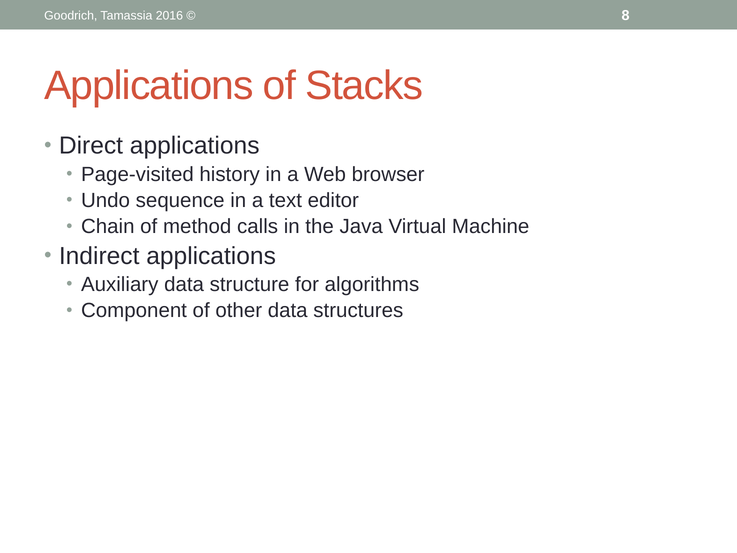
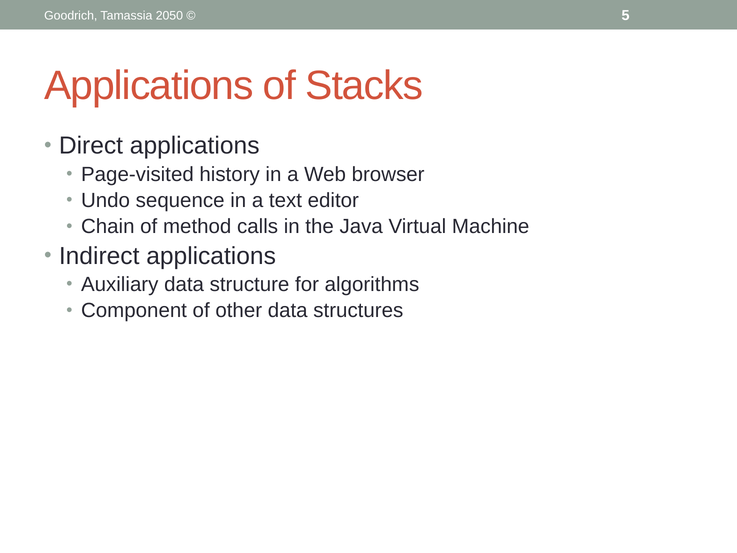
2016: 2016 -> 2050
8: 8 -> 5
